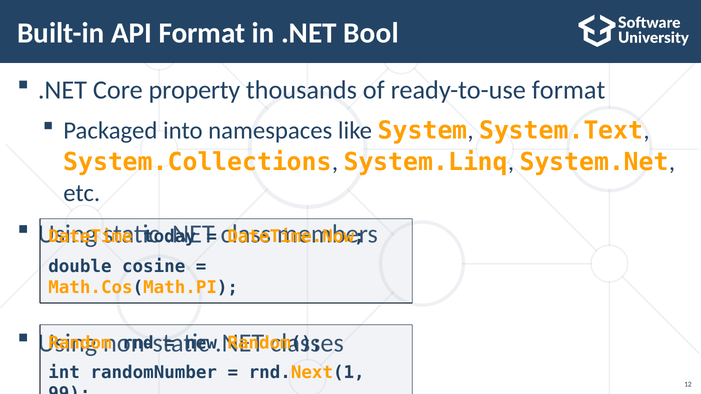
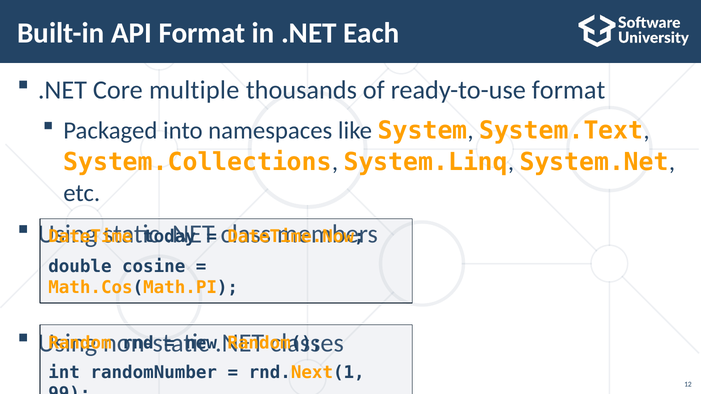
Bool: Bool -> Each
property: property -> multiple
